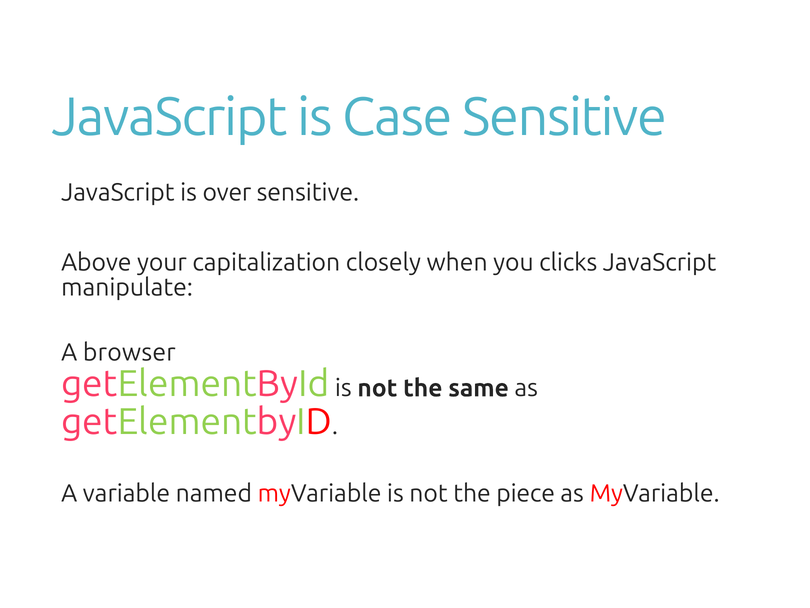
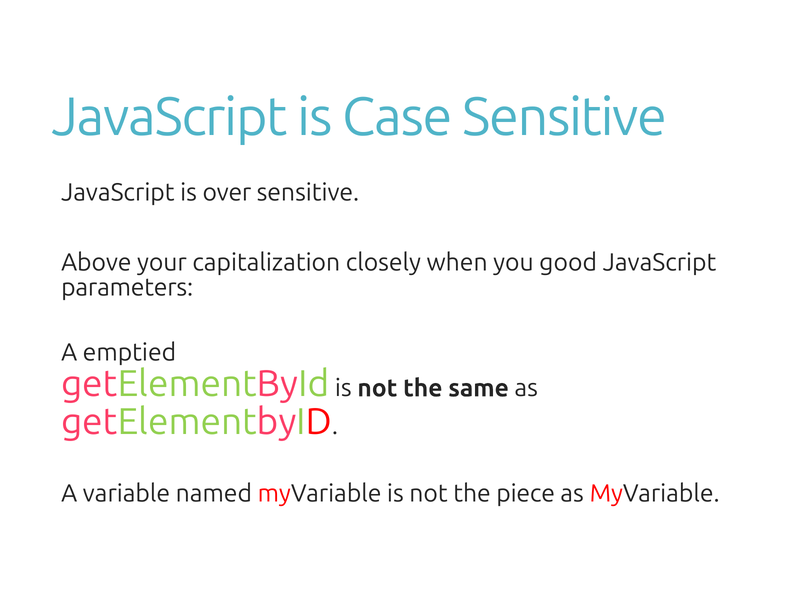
clicks: clicks -> good
manipulate: manipulate -> parameters
browser: browser -> emptied
